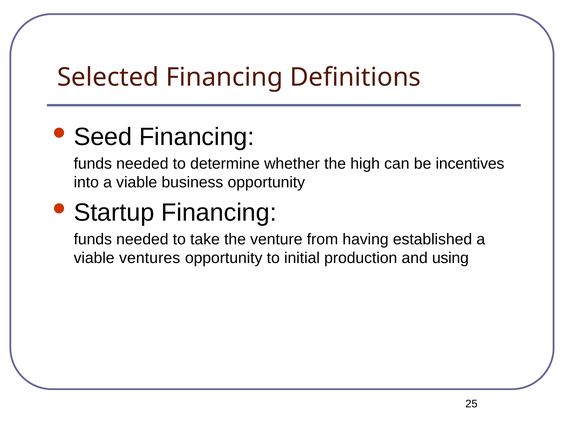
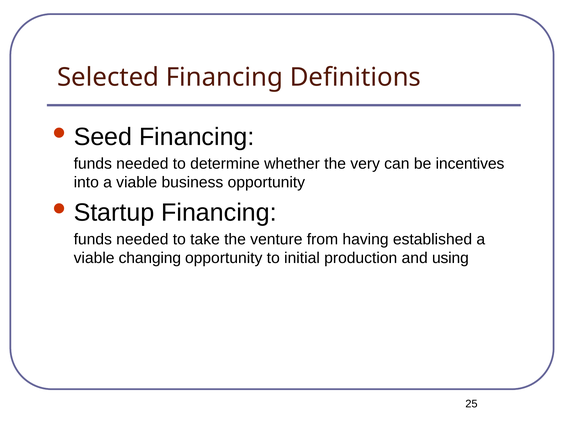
high: high -> very
ventures: ventures -> changing
